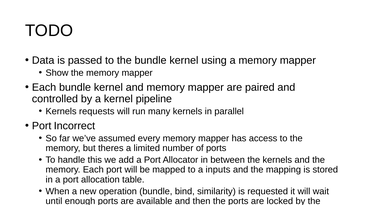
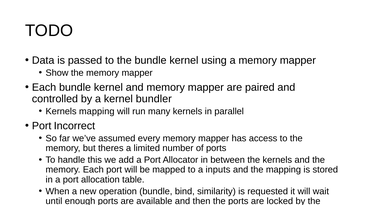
pipeline: pipeline -> bundler
Kernels requests: requests -> mapping
